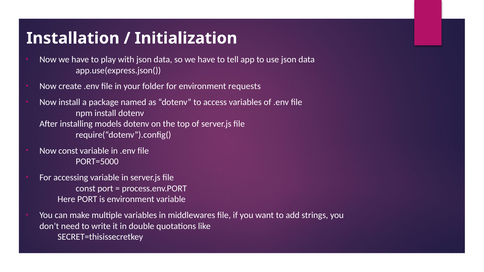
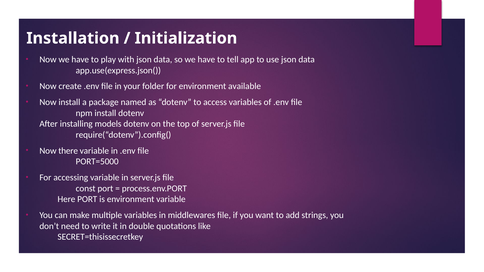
requests: requests -> available
Now const: const -> there
